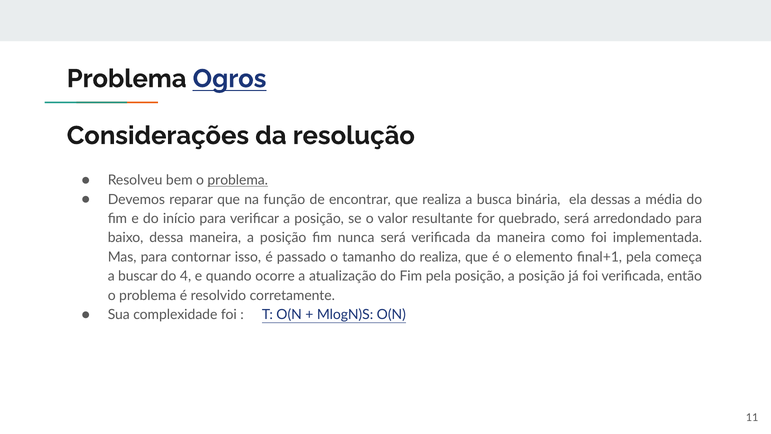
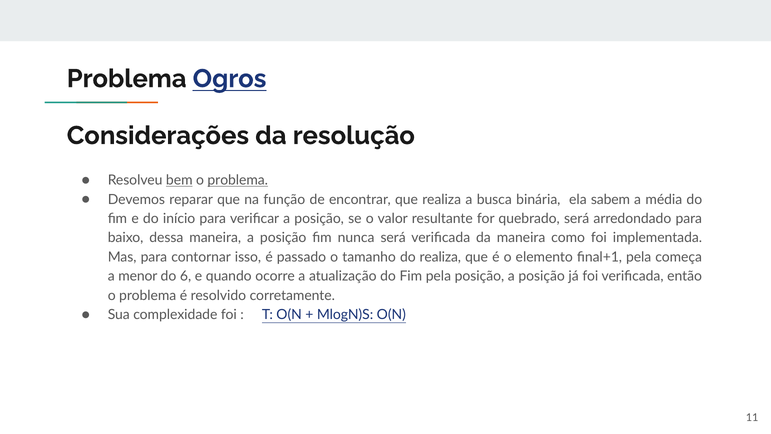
bem underline: none -> present
dessas: dessas -> sabem
buscar: buscar -> menor
4: 4 -> 6
